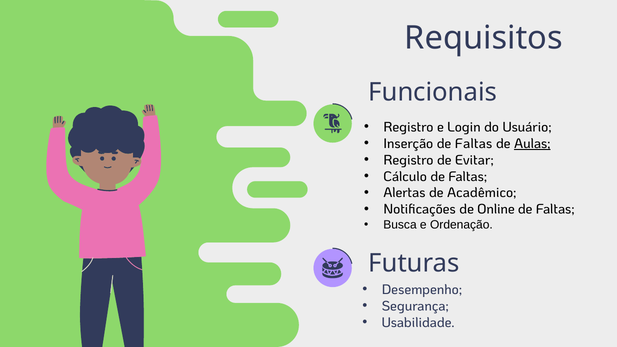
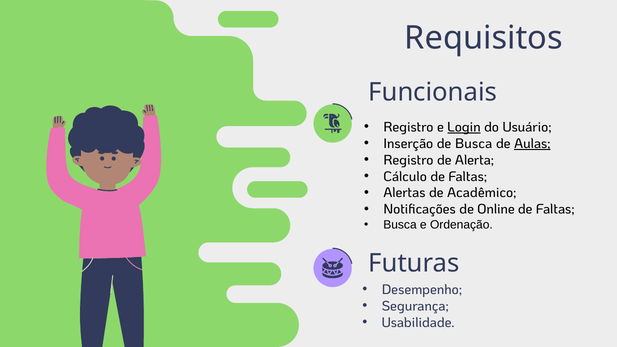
Login underline: none -> present
Inserção de Faltas: Faltas -> Busca
Evitar: Evitar -> Alerta
